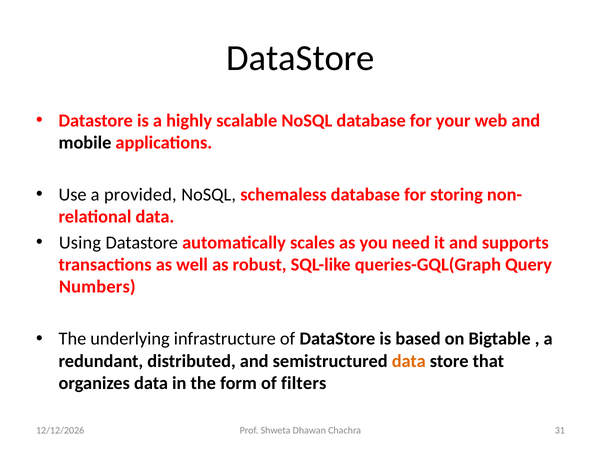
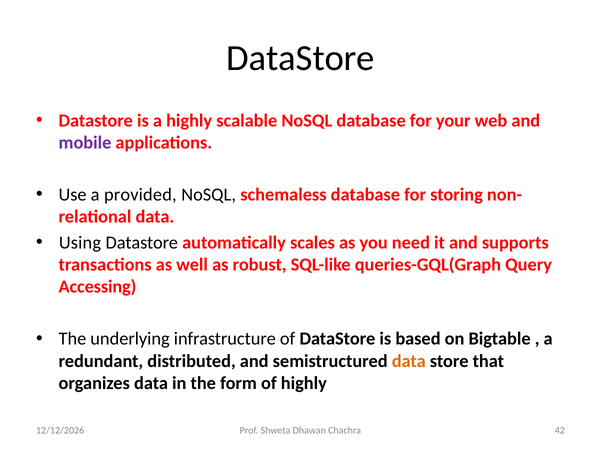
mobile colour: black -> purple
Numbers: Numbers -> Accessing
of filters: filters -> highly
31: 31 -> 42
